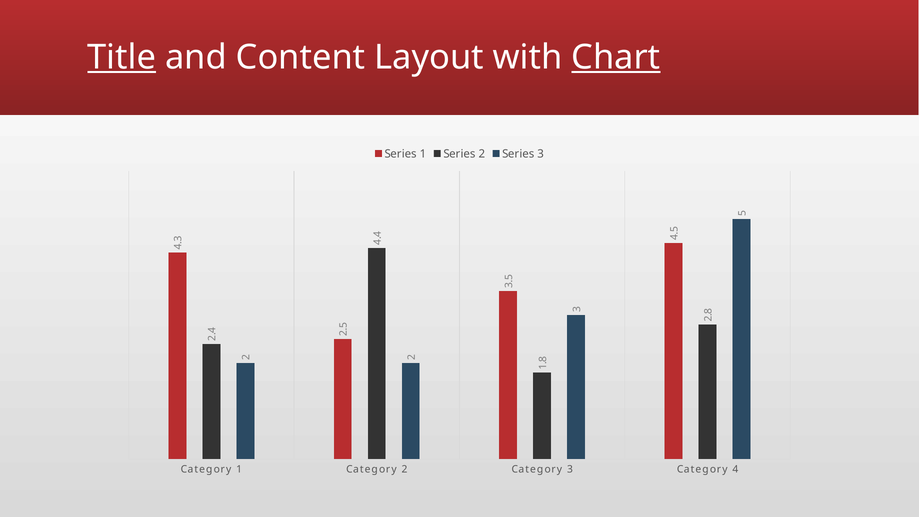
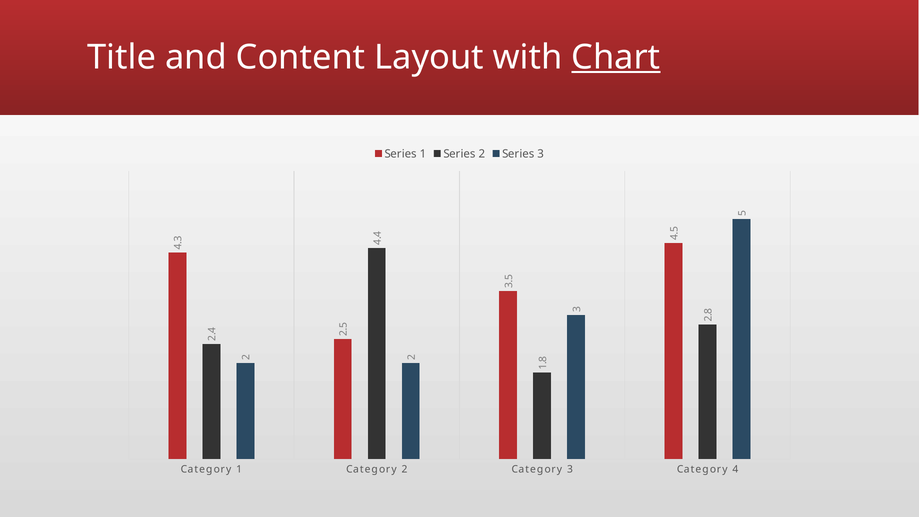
Title underline: present -> none
